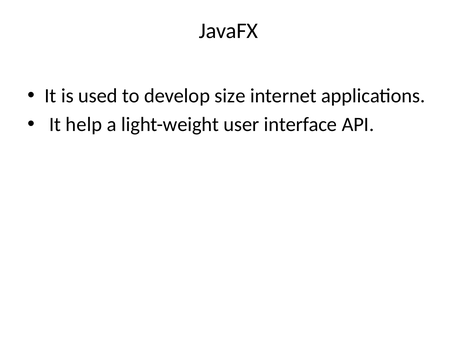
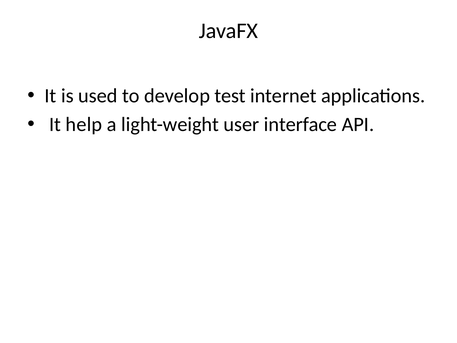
size: size -> test
